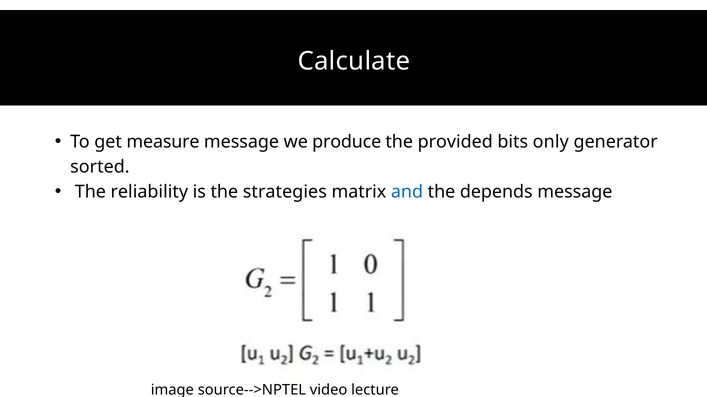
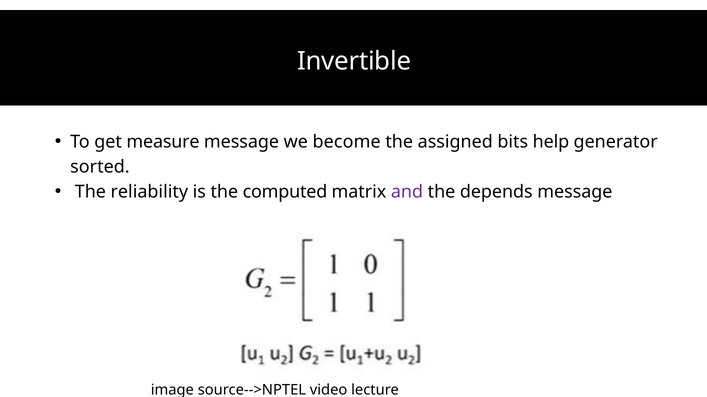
Calculate: Calculate -> Invertible
produce: produce -> become
provided: provided -> assigned
only: only -> help
strategies: strategies -> computed
and colour: blue -> purple
